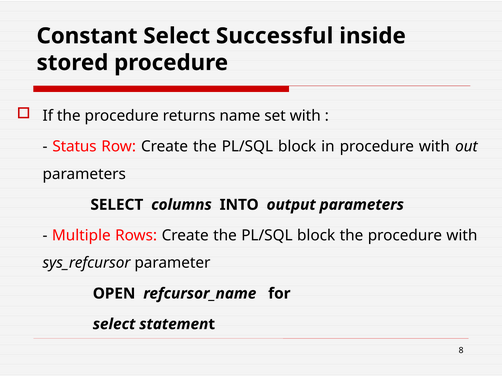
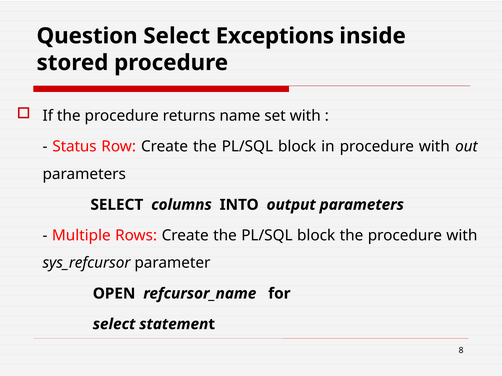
Constant: Constant -> Question
Successful: Successful -> Exceptions
